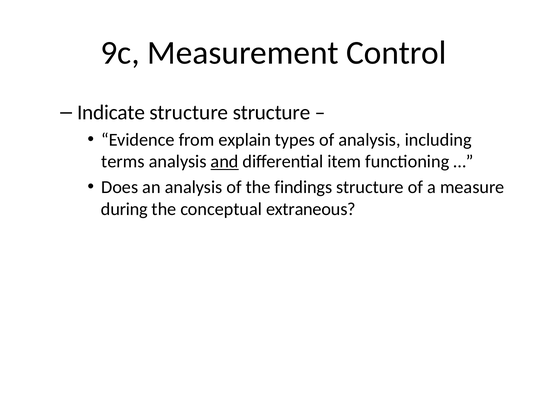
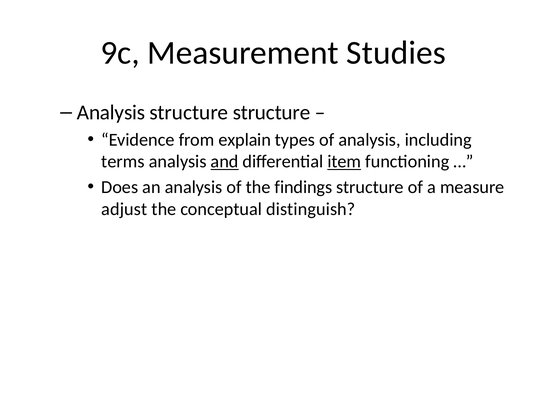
Control: Control -> Studies
Indicate at (111, 113): Indicate -> Analysis
item underline: none -> present
during: during -> adjust
extraneous: extraneous -> distinguish
